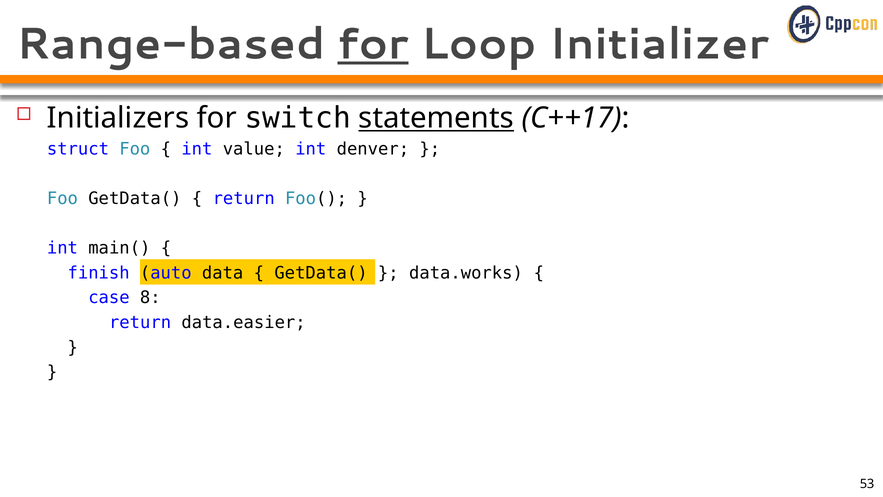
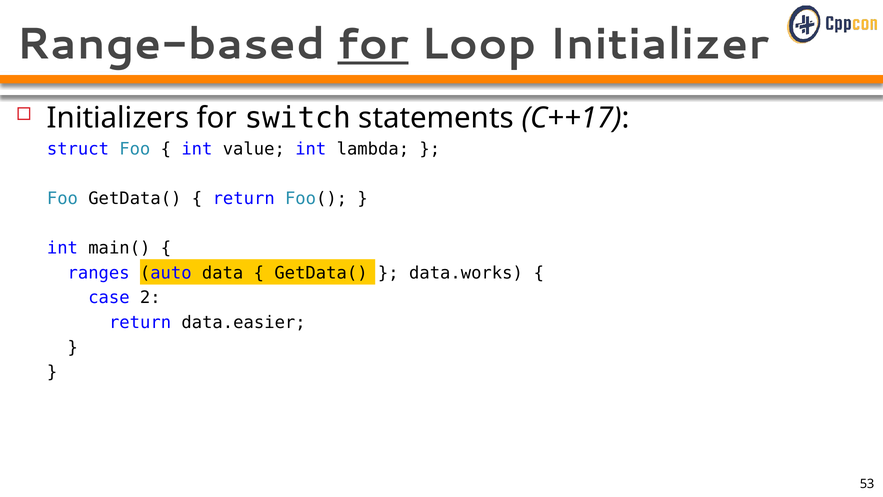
statements underline: present -> none
denver: denver -> lambda
finish: finish -> ranges
8: 8 -> 2
